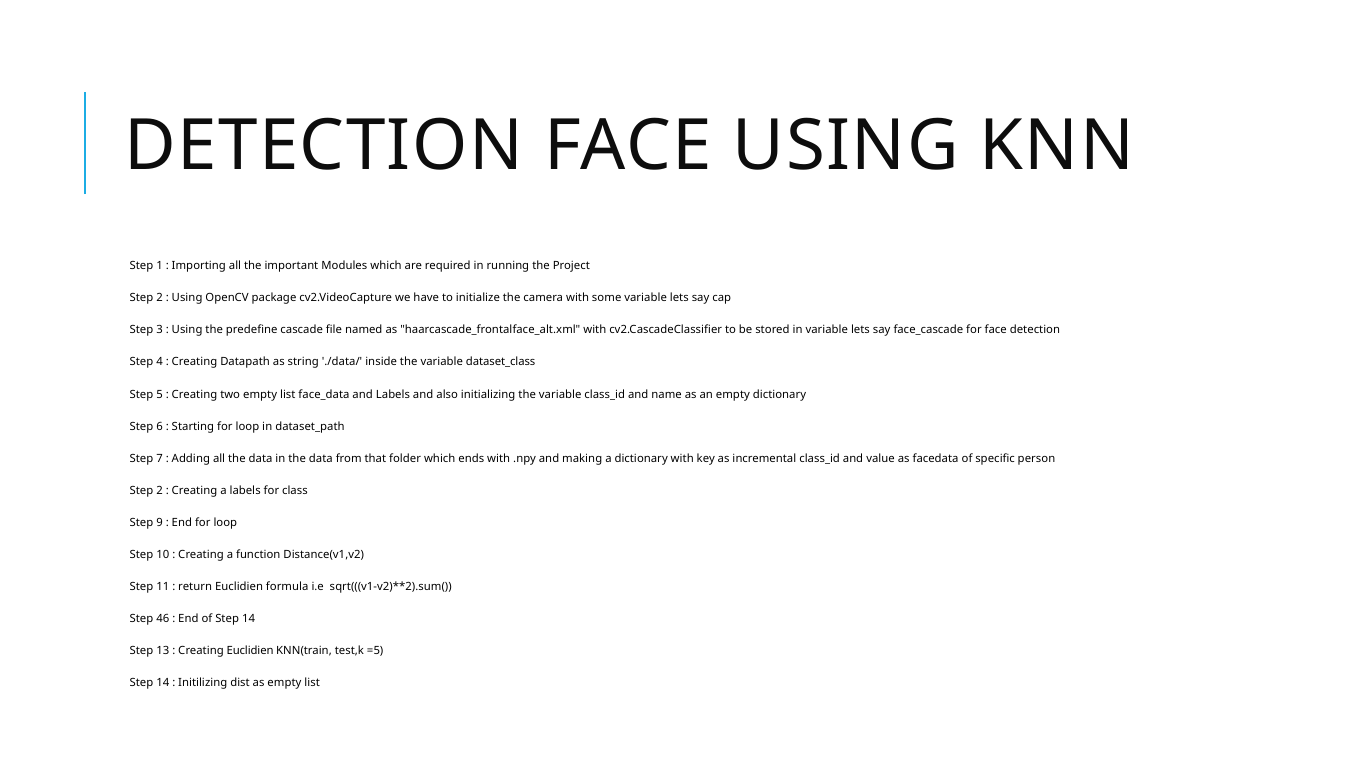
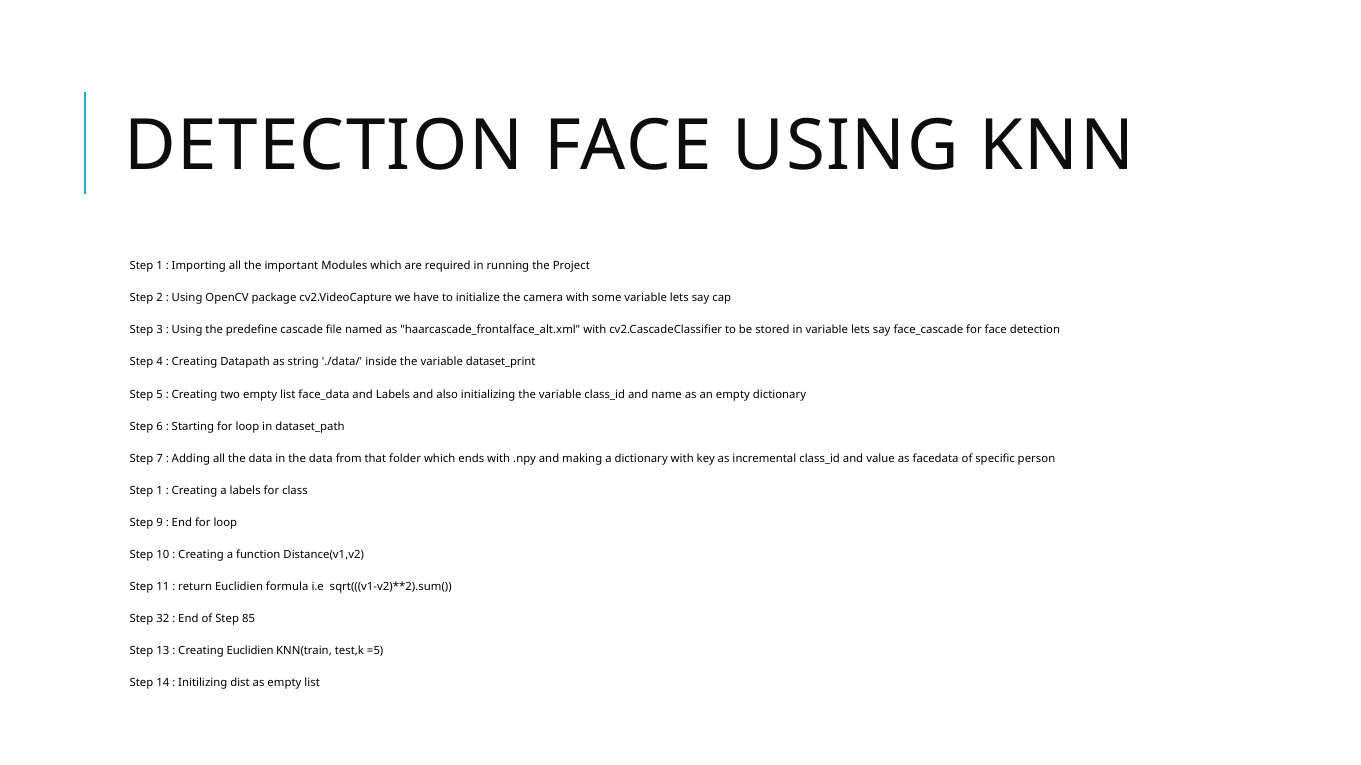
dataset_class: dataset_class -> dataset_print
2 at (160, 491): 2 -> 1
46: 46 -> 32
of Step 14: 14 -> 85
